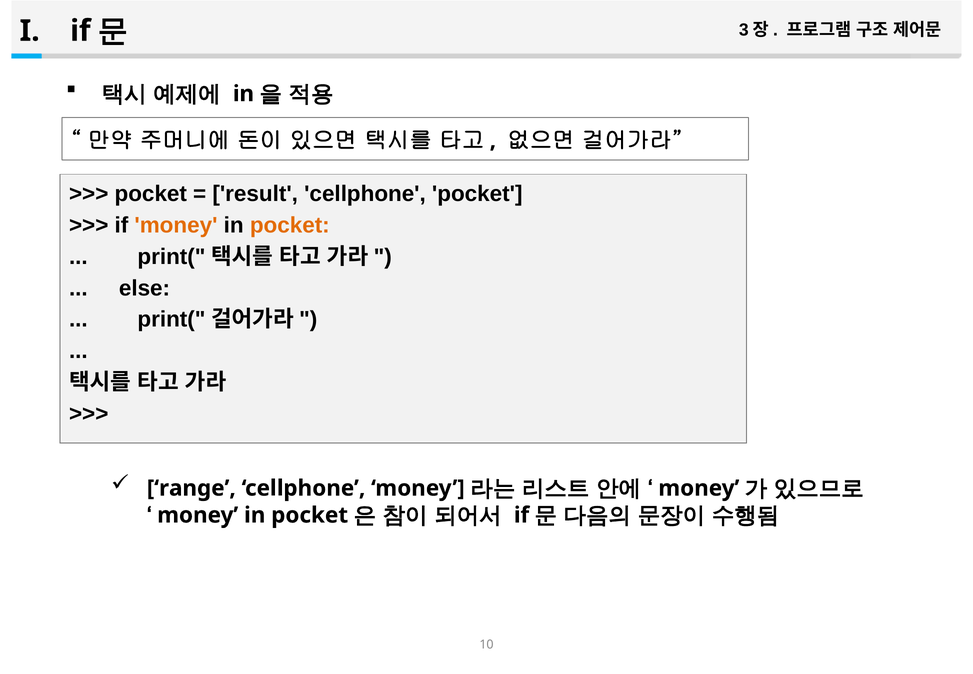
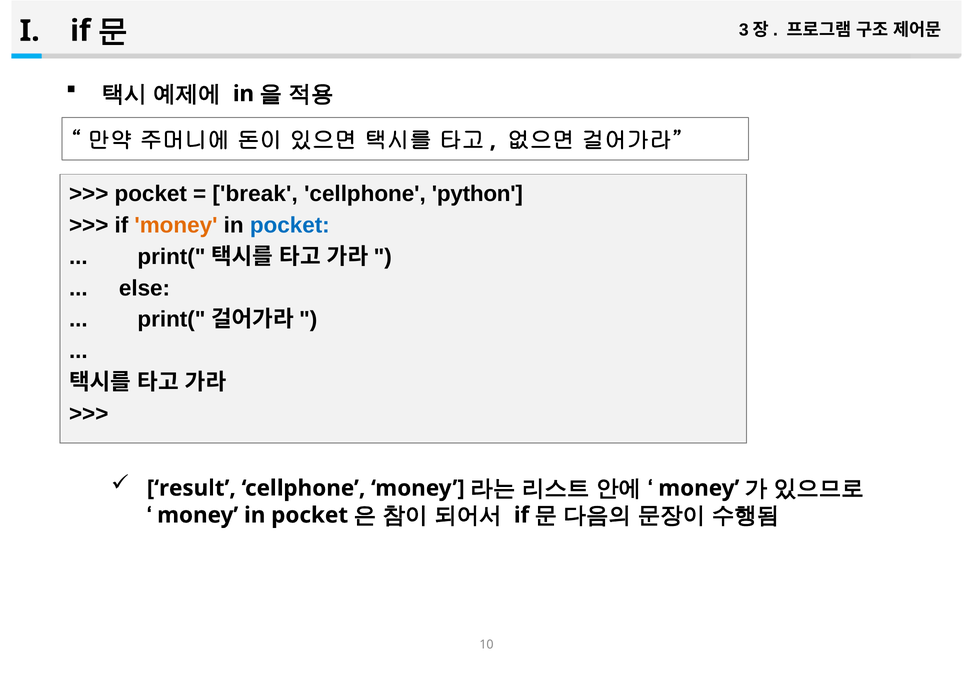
result: result -> break
cellphone pocket: pocket -> python
pocket at (290, 225) colour: orange -> blue
range: range -> result
